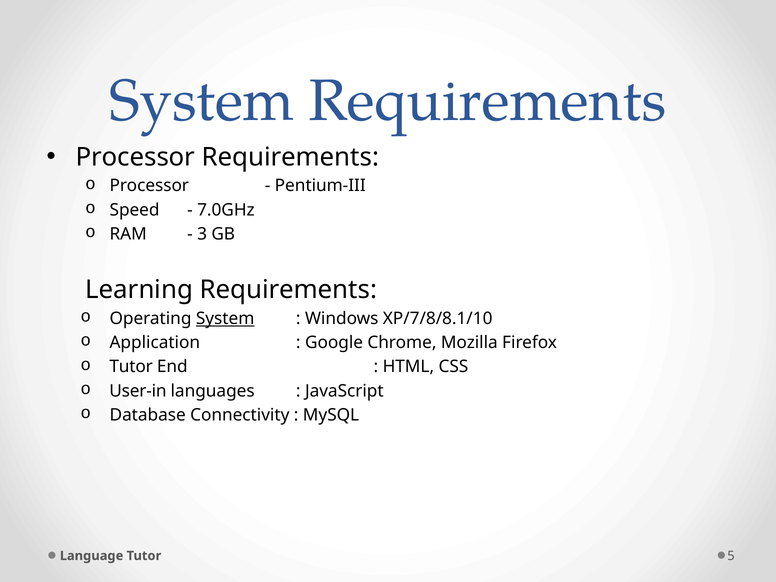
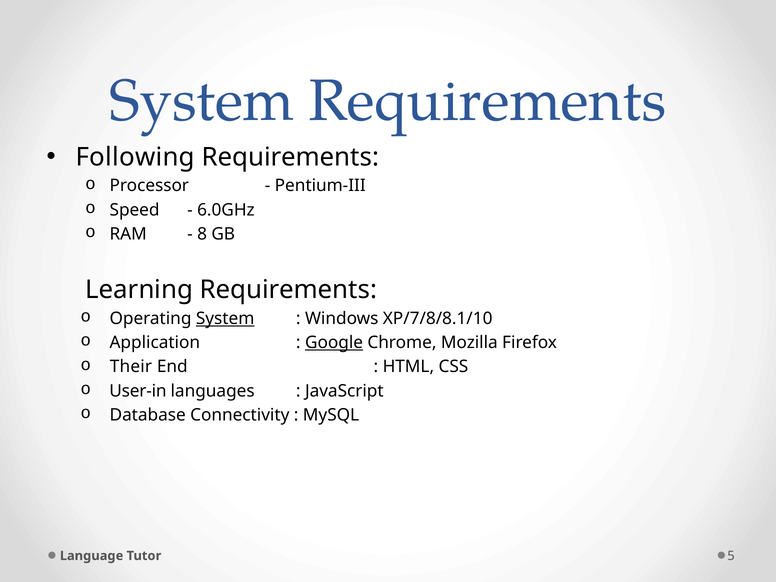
Processor at (135, 157): Processor -> Following
7.0GHz: 7.0GHz -> 6.0GHz
3: 3 -> 8
Google underline: none -> present
Tutor at (131, 367): Tutor -> Their
